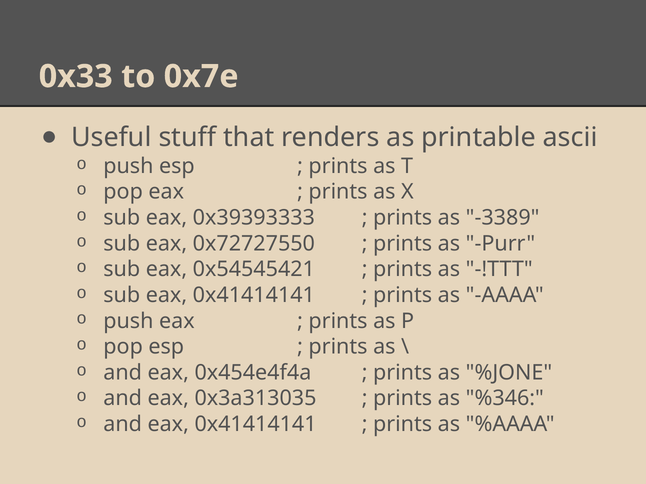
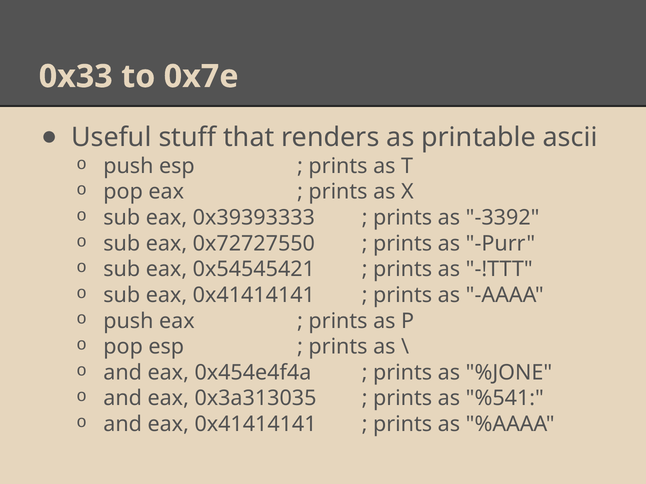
-3389: -3389 -> -3392
%346: %346 -> %541
